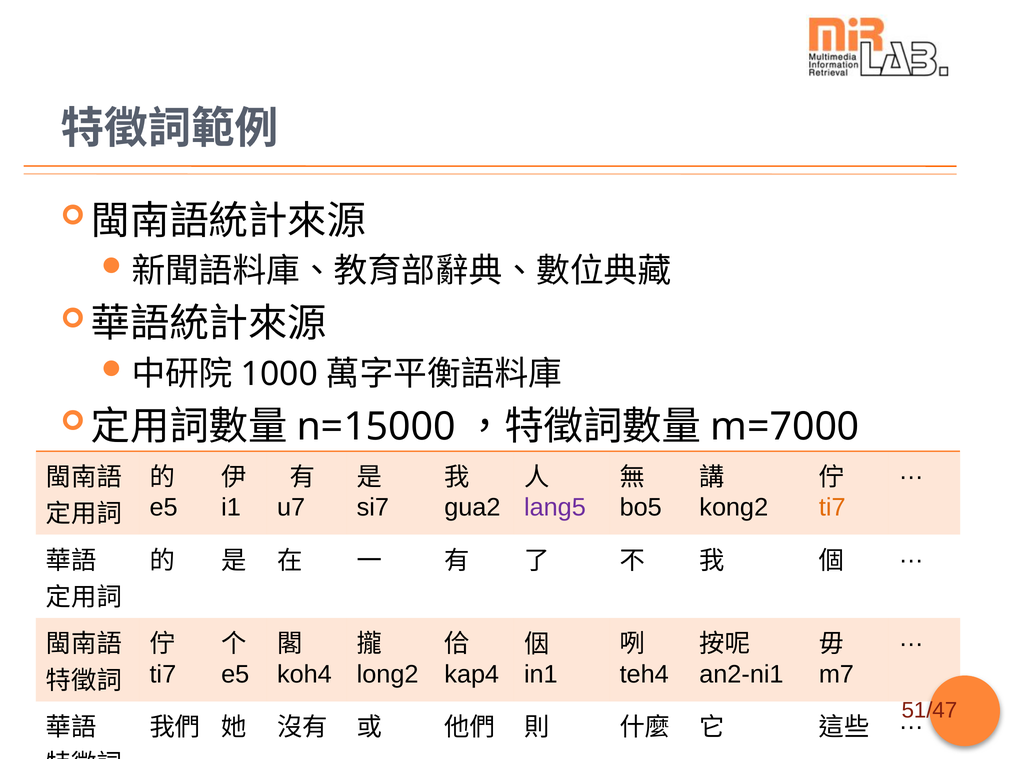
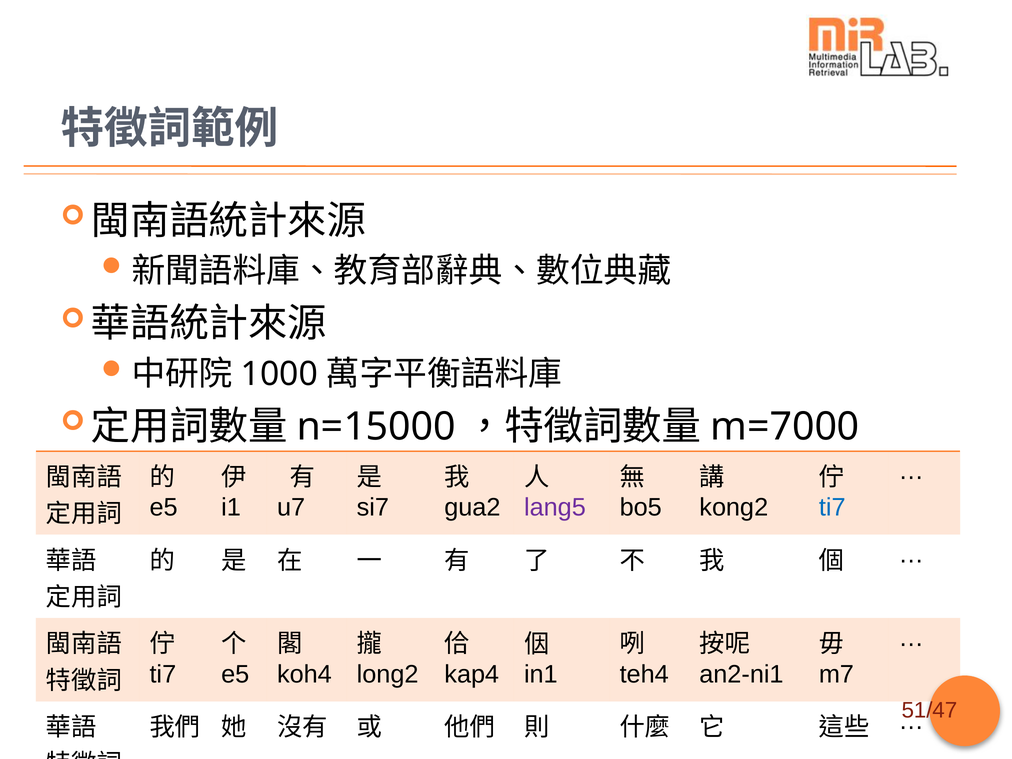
ti7 at (832, 507) colour: orange -> blue
